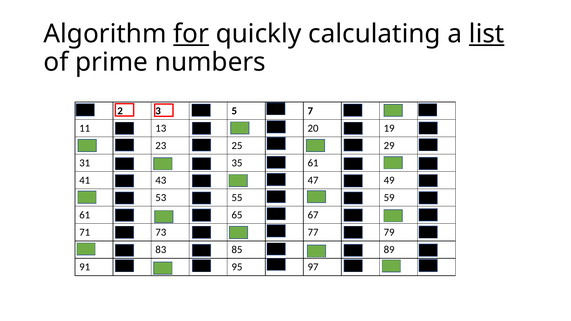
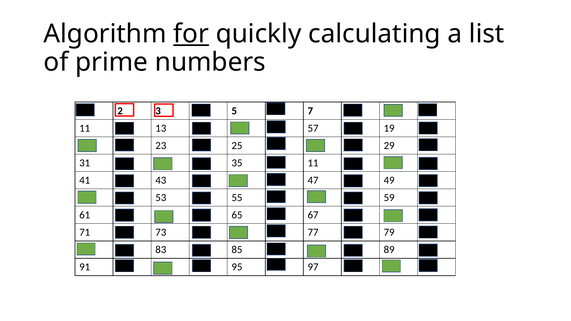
list underline: present -> none
20 at (313, 128): 20 -> 57
61 at (313, 163): 61 -> 11
